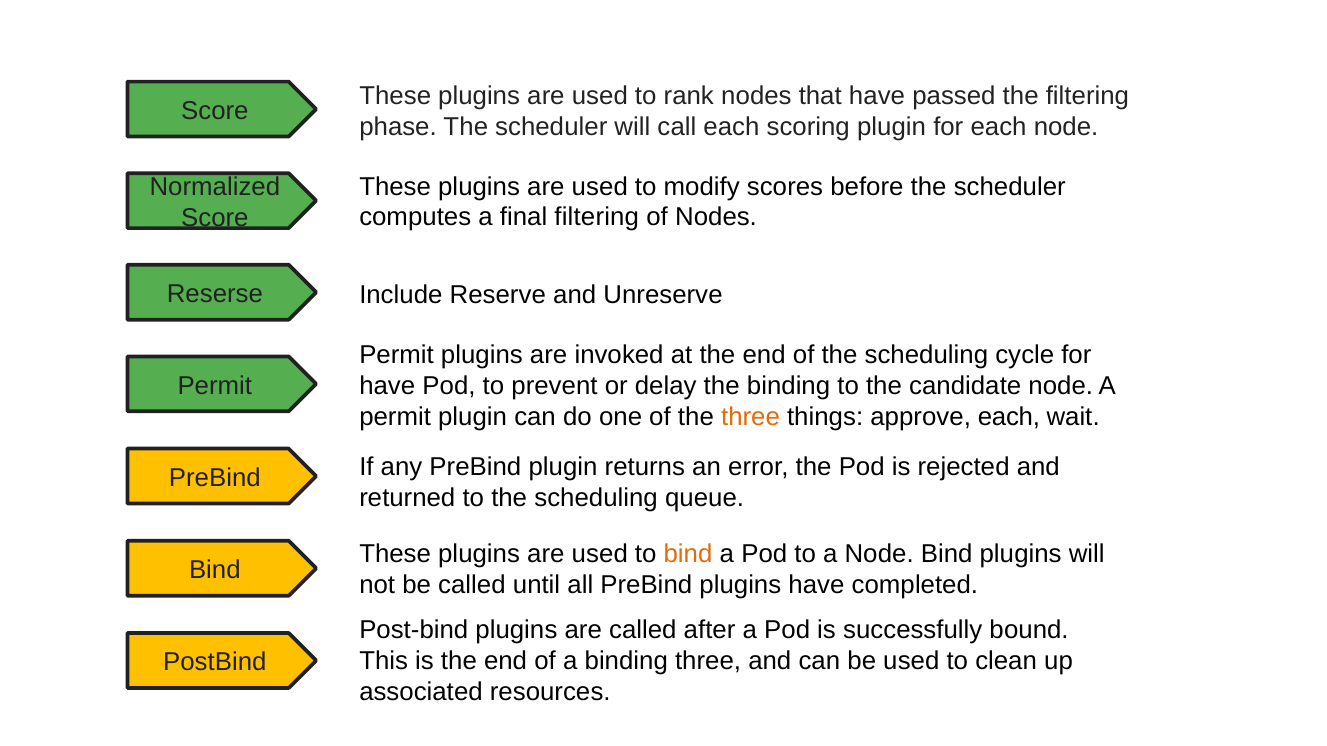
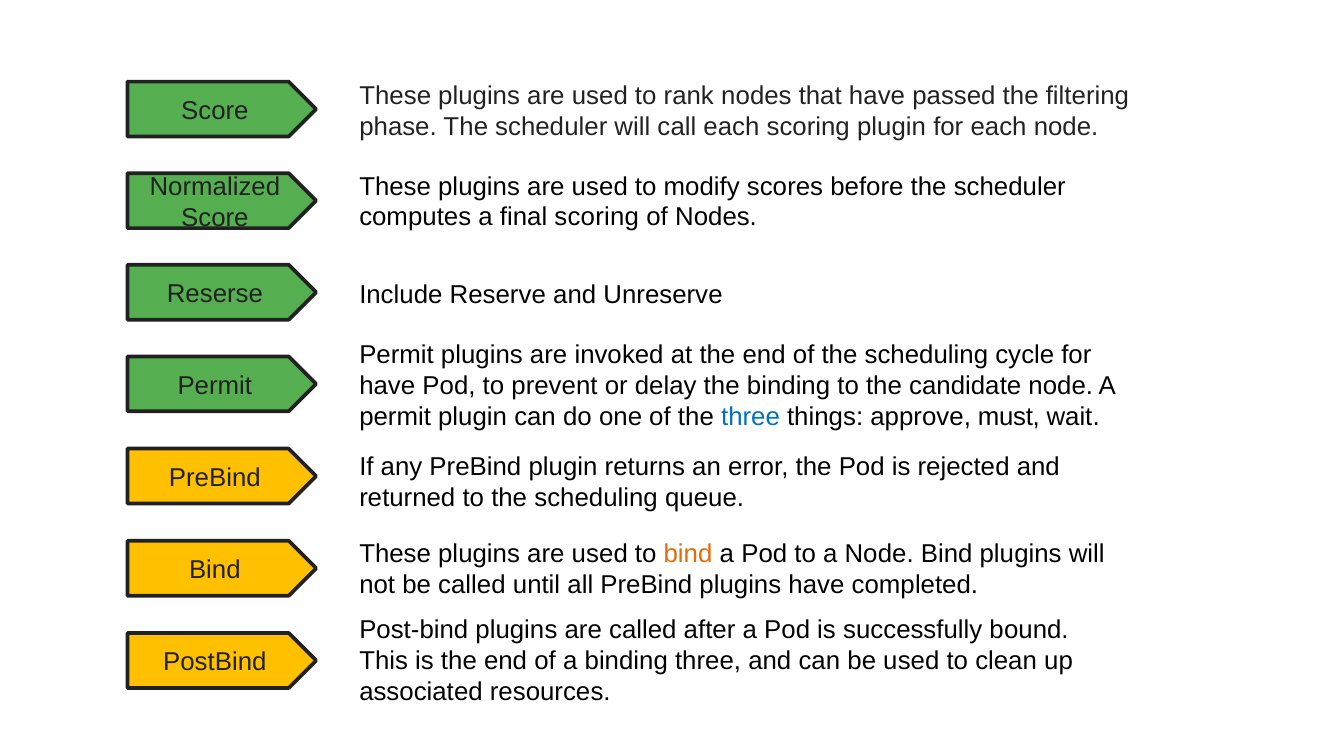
final filtering: filtering -> scoring
three at (750, 417) colour: orange -> blue
approve each: each -> must
